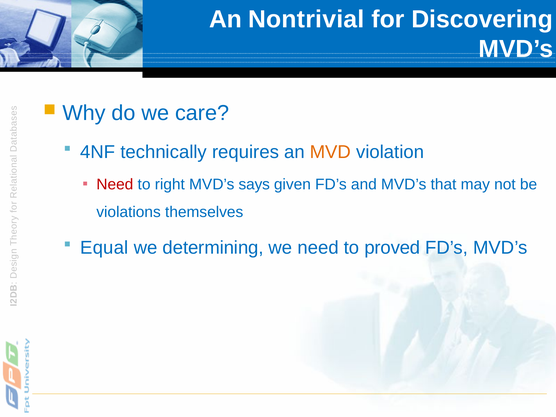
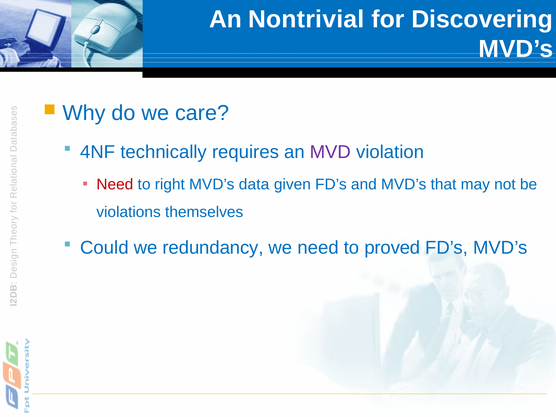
MVD colour: orange -> purple
says: says -> data
Equal: Equal -> Could
determining: determining -> redundancy
